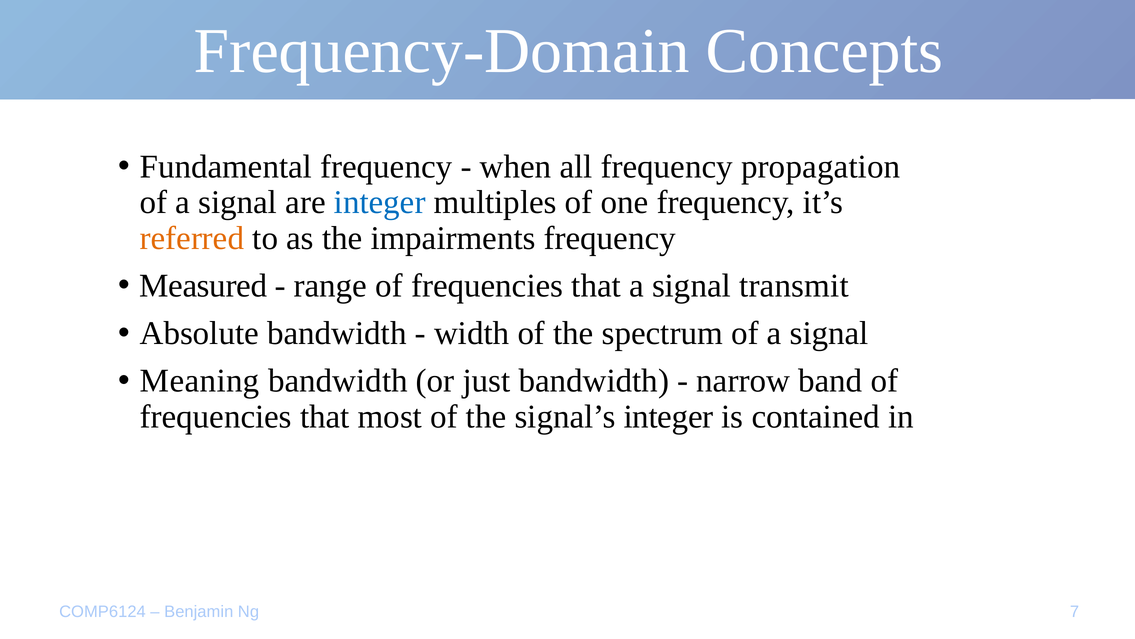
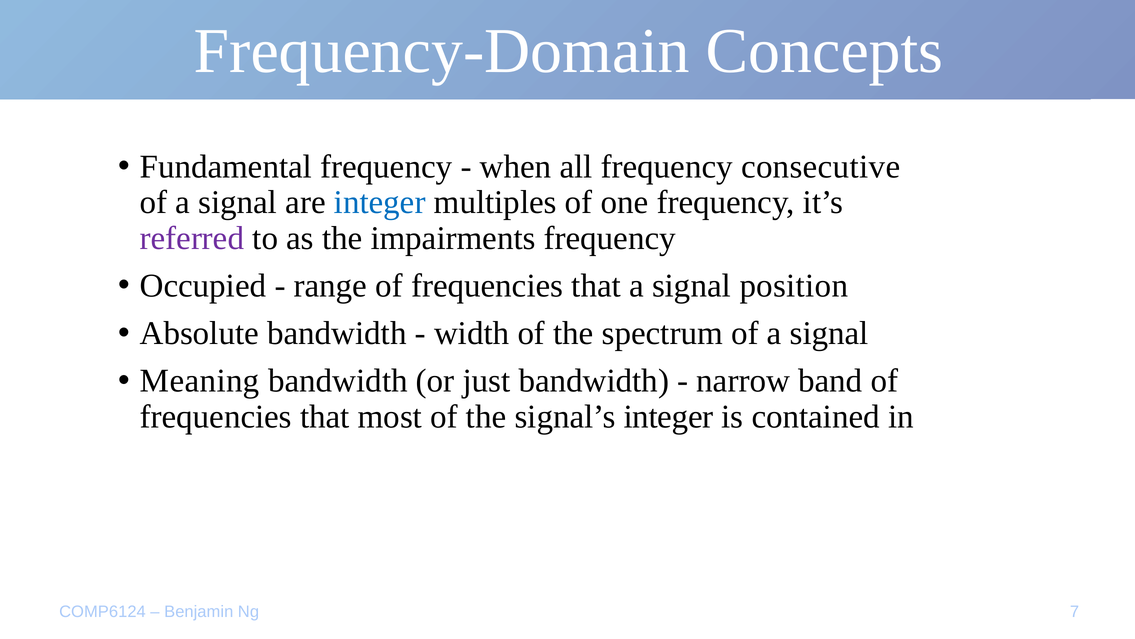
propagation: propagation -> consecutive
referred colour: orange -> purple
Measured: Measured -> Occupied
transmit: transmit -> position
